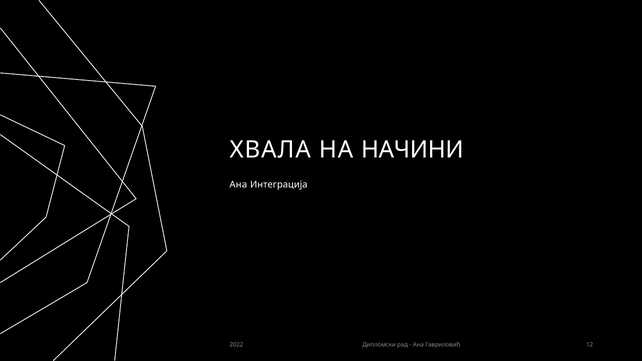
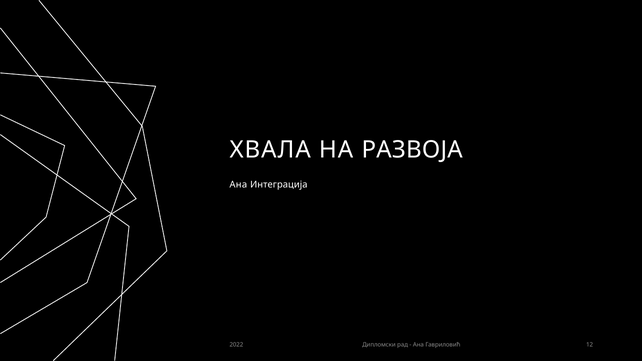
НАЧИНИ: НАЧИНИ -> РАЗВОЈА
